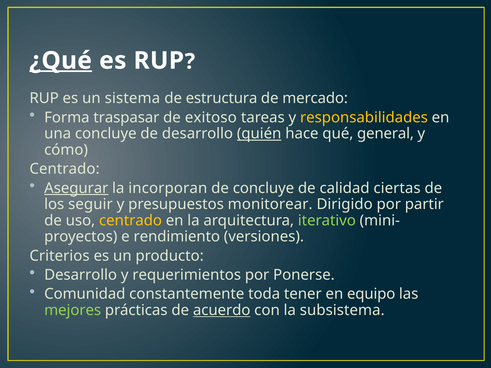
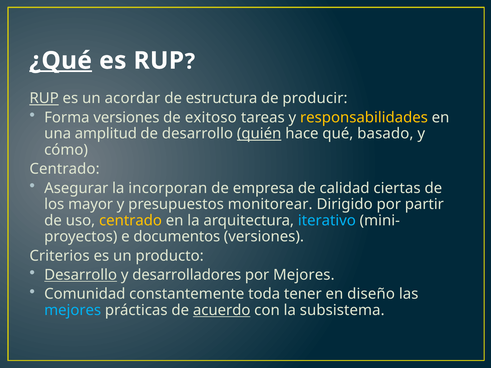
RUP at (44, 98) underline: none -> present
sistema: sistema -> acordar
mercado: mercado -> producir
Forma traspasar: traspasar -> versiones
una concluye: concluye -> amplitud
general: general -> basado
Asegurar underline: present -> none
de concluye: concluye -> empresa
seguir: seguir -> mayor
iterativo colour: light green -> light blue
rendimiento: rendimiento -> documentos
Desarrollo at (81, 275) underline: none -> present
requerimientos: requerimientos -> desarrolladores
por Ponerse: Ponerse -> Mejores
equipo: equipo -> diseño
mejores at (73, 310) colour: light green -> light blue
